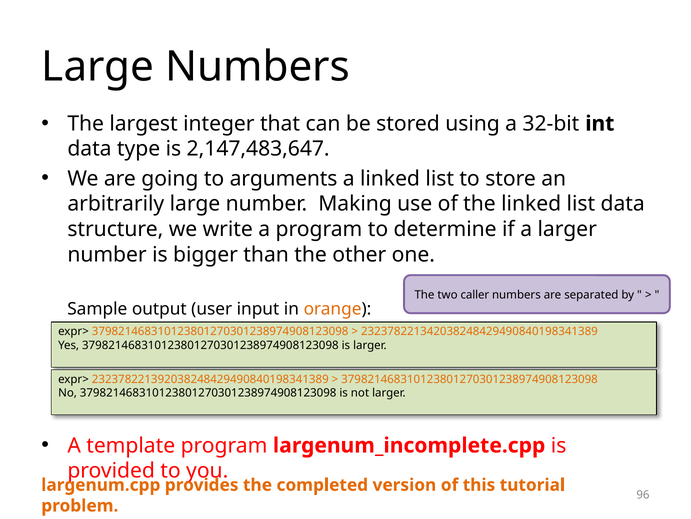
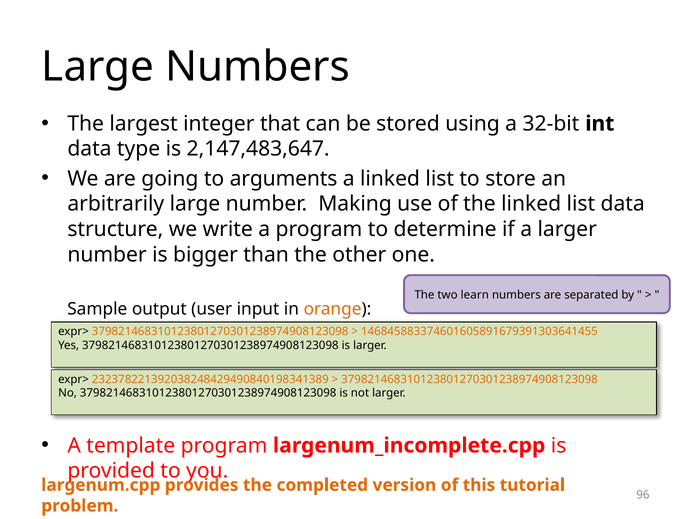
caller: caller -> learn
232378221342038248429490840198341389: 232378221342038248429490840198341389 -> 146845883374601605891679391303641455
